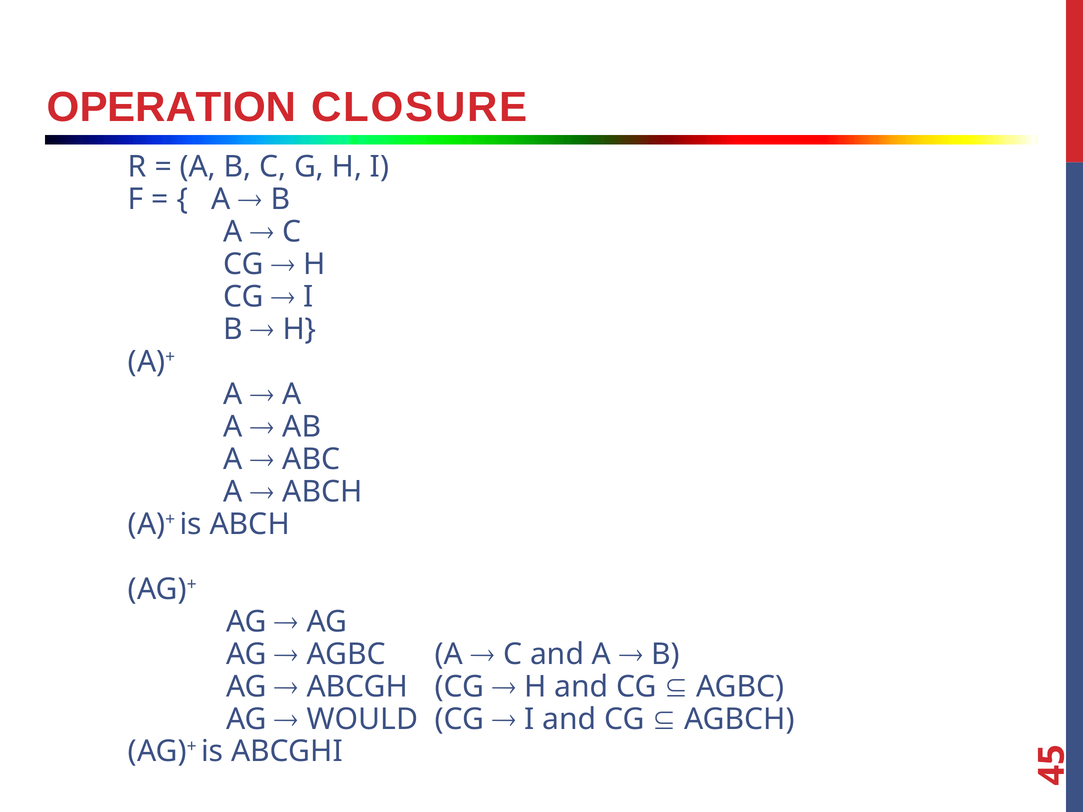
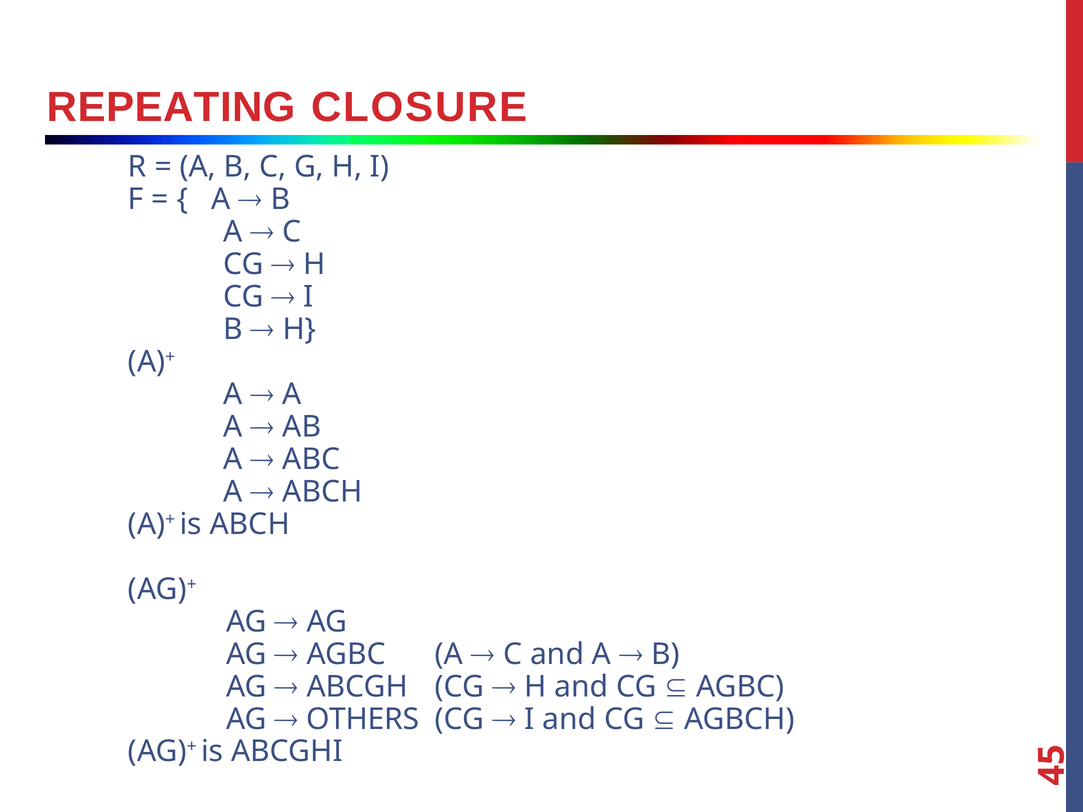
OPERATION: OPERATION -> REPEATING
WOULD: WOULD -> OTHERS
